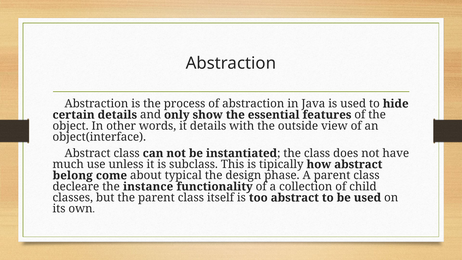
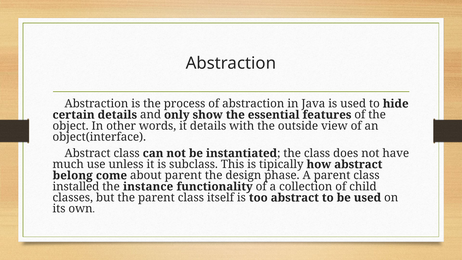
about typical: typical -> parent
decleare: decleare -> installed
